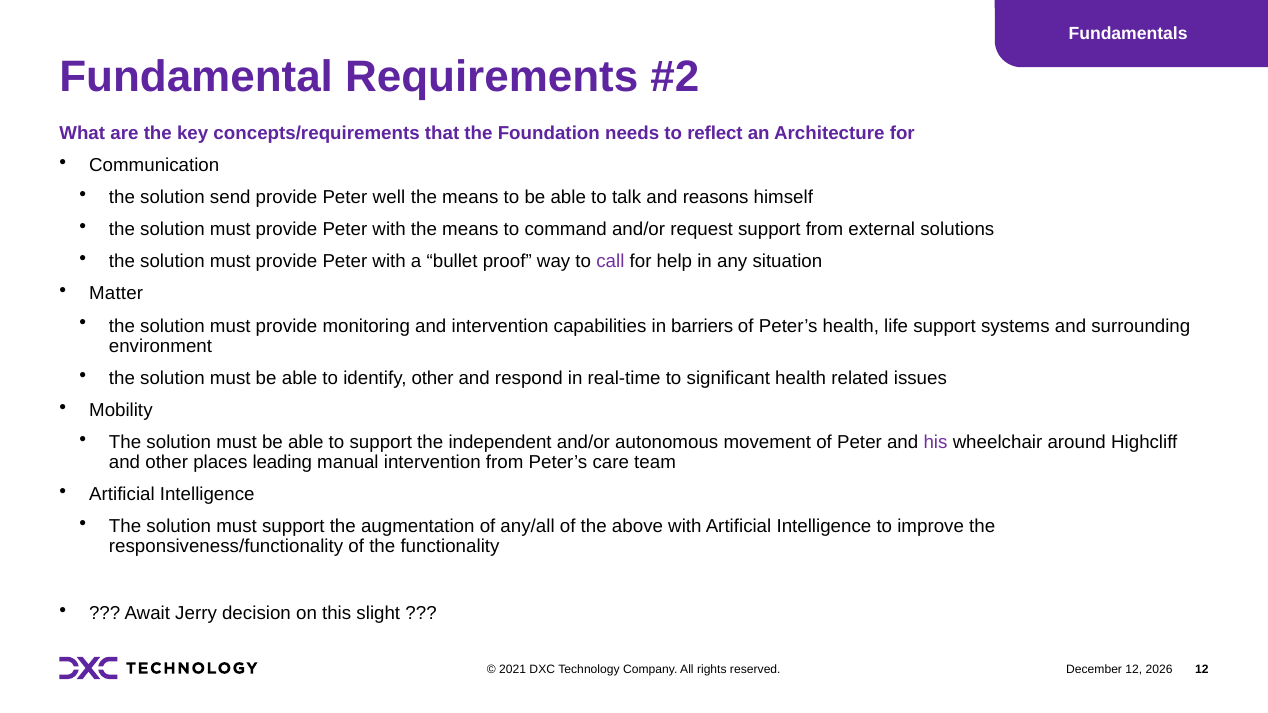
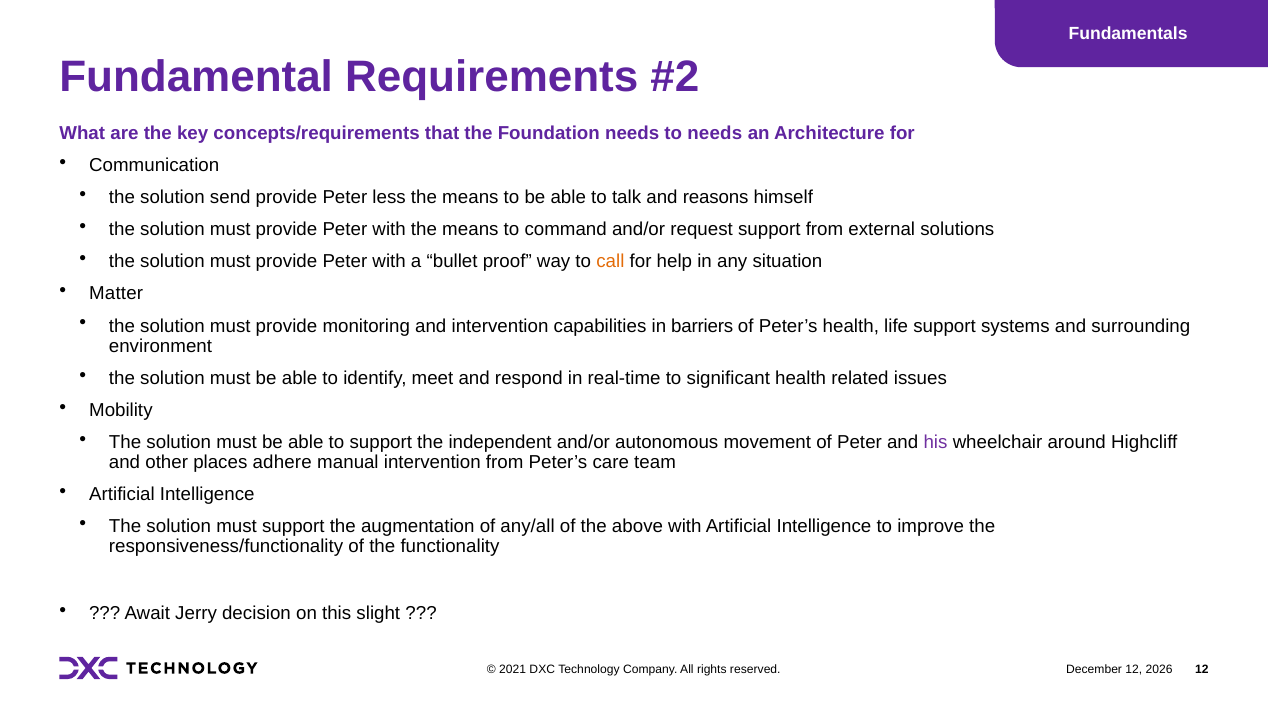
to reflect: reflect -> needs
well: well -> less
call colour: purple -> orange
identify other: other -> meet
leading: leading -> adhere
